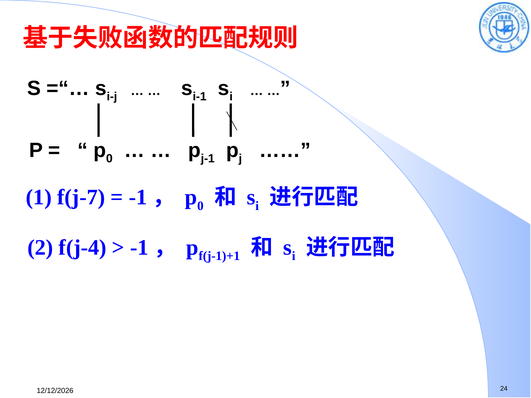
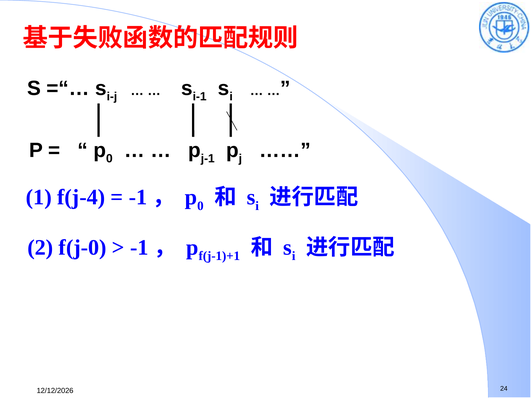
f(j-7: f(j-7 -> f(j-4
f(j-4: f(j-4 -> f(j-0
